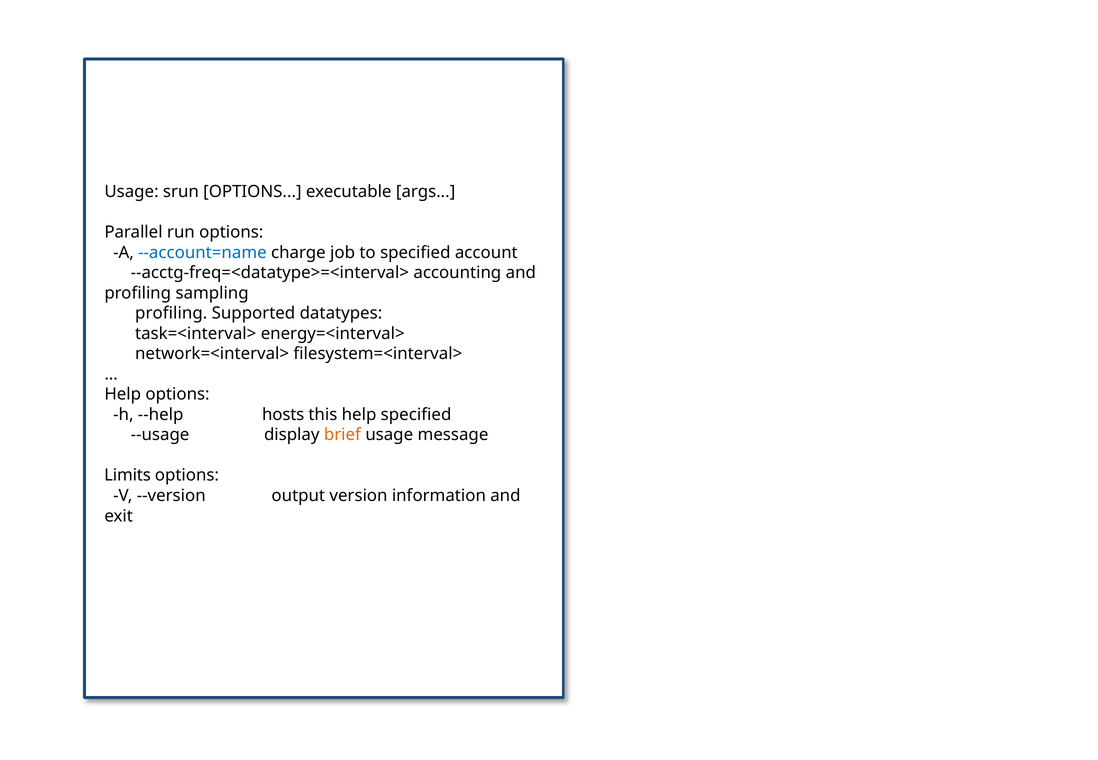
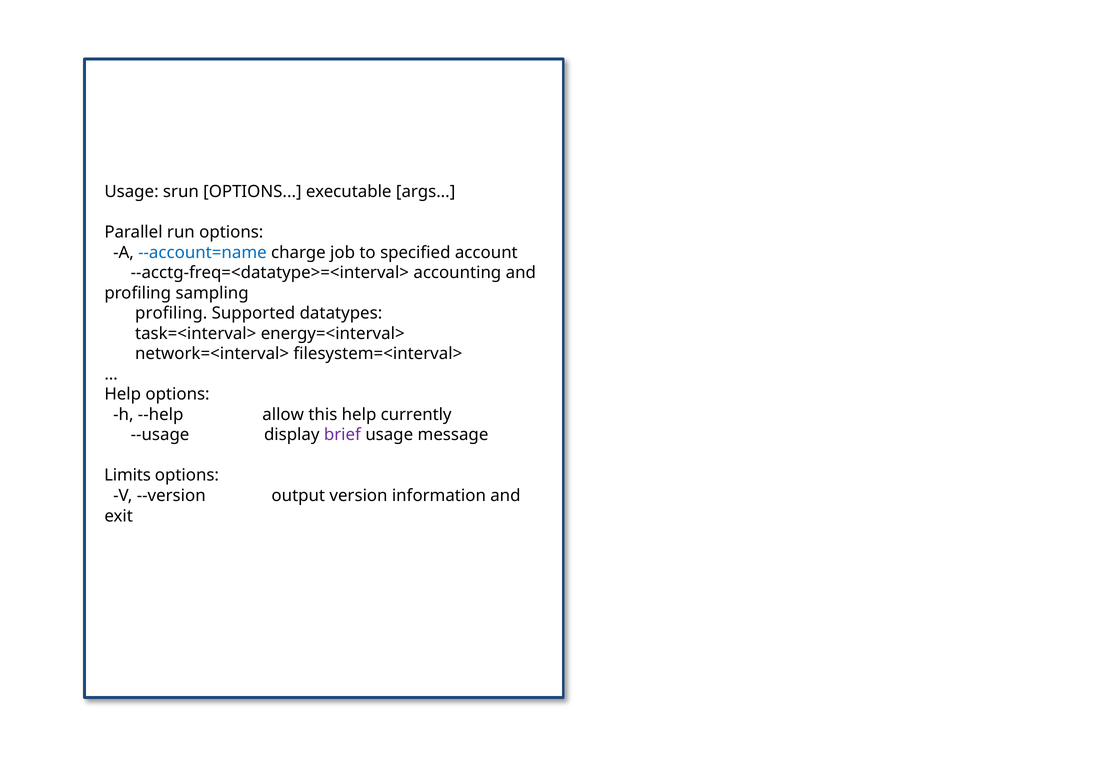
hosts: hosts -> allow
help specified: specified -> currently
brief colour: orange -> purple
